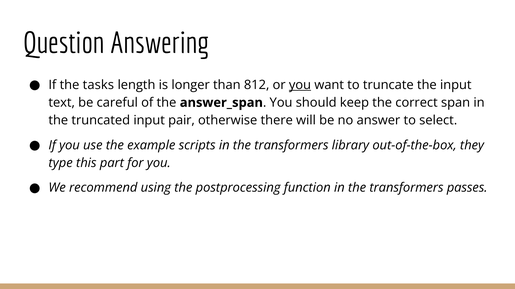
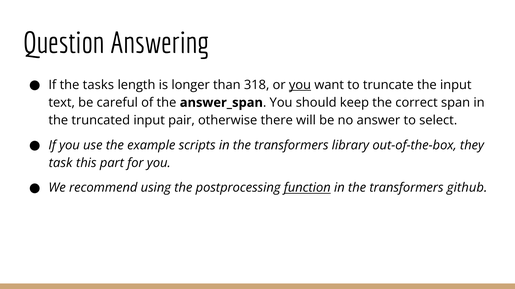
812: 812 -> 318
type: type -> task
function underline: none -> present
passes: passes -> github
